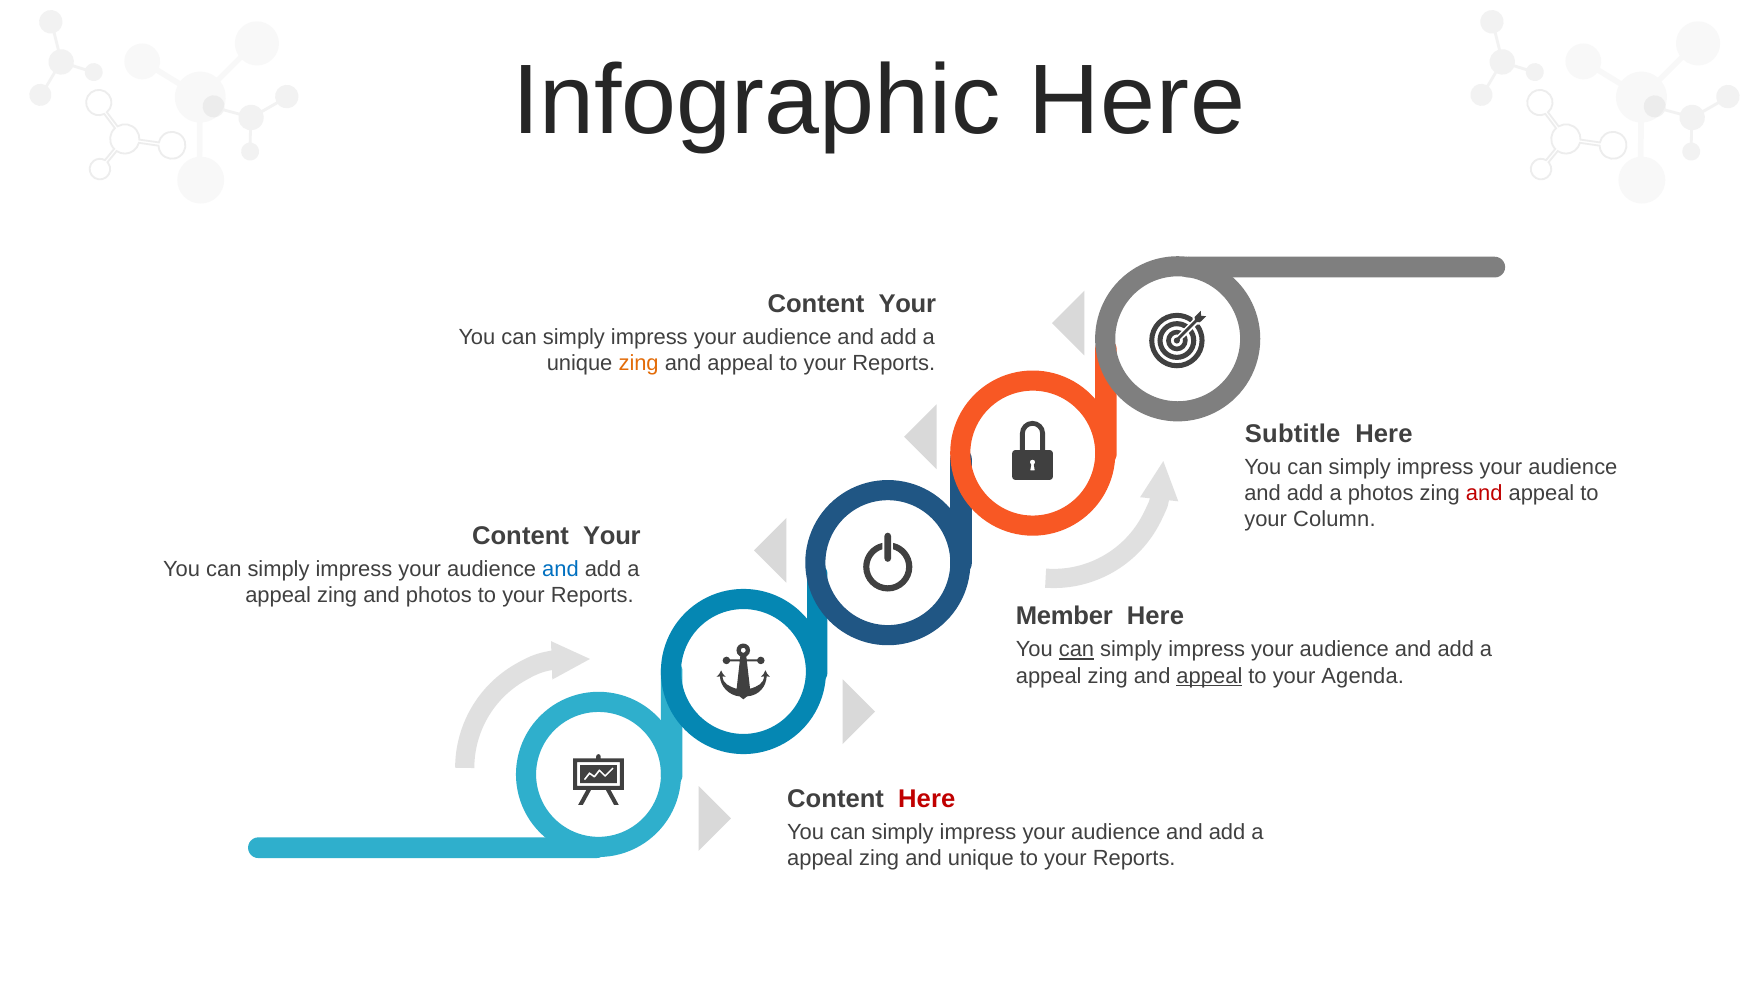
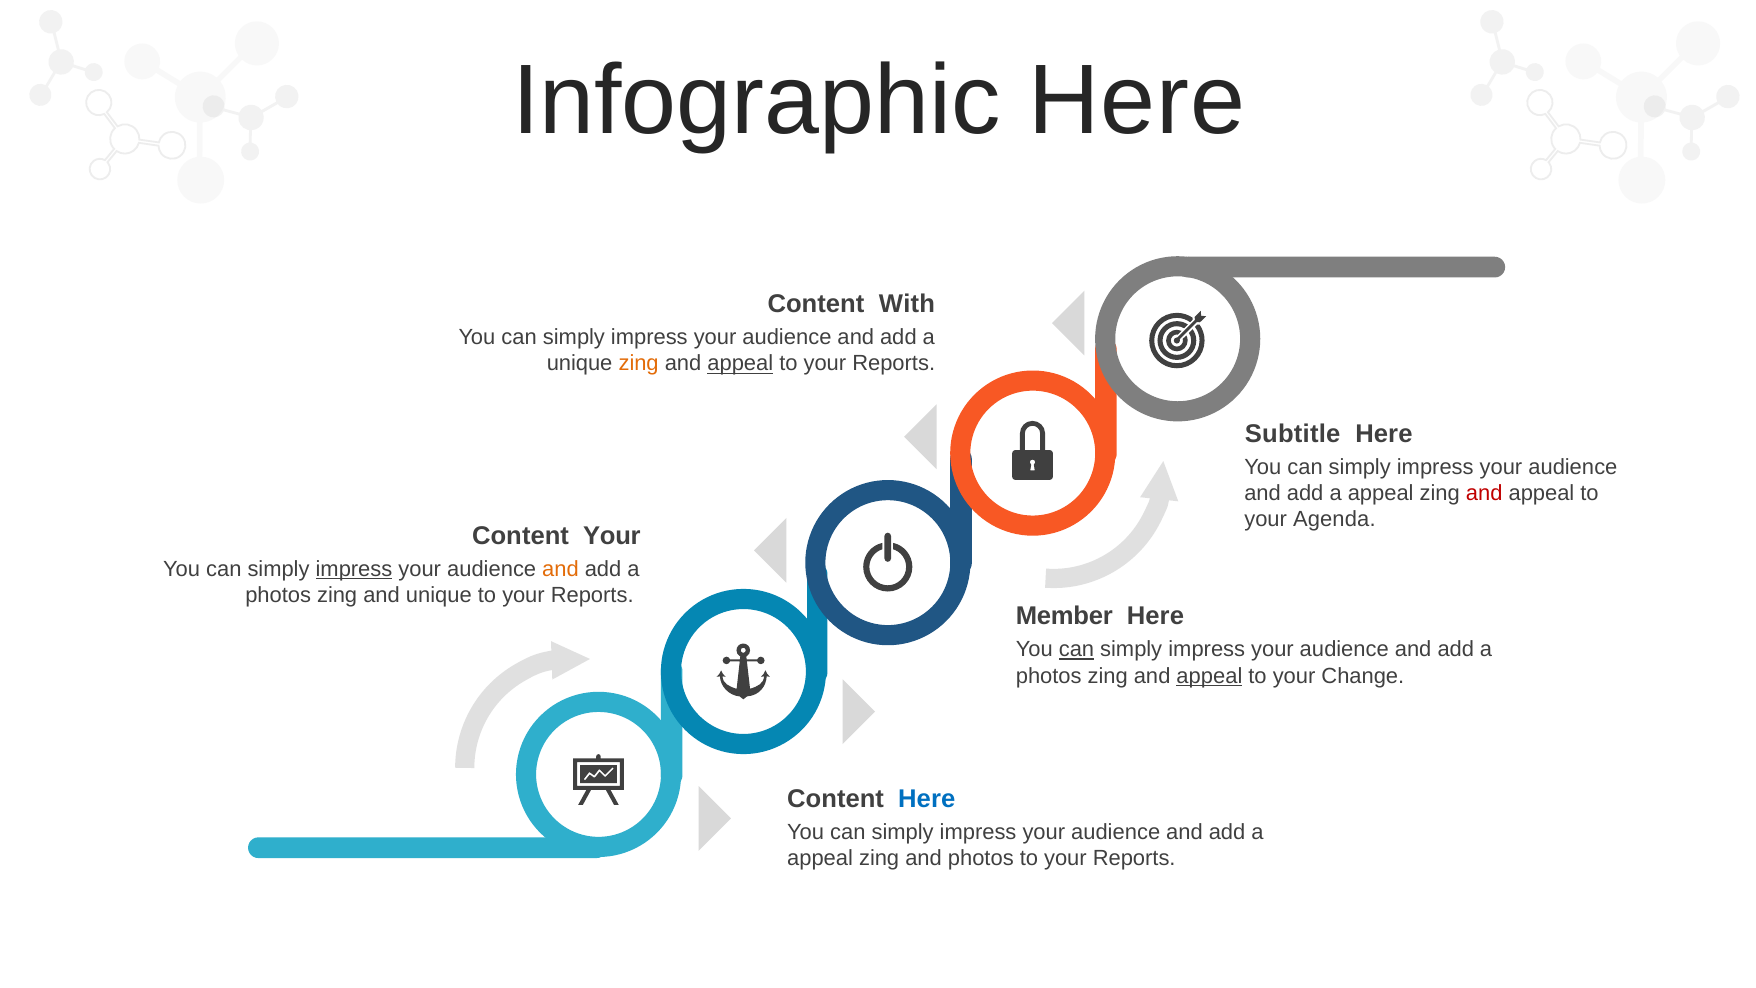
Your at (907, 304): Your -> With
appeal at (740, 364) underline: none -> present
photos at (1381, 493): photos -> appeal
Column: Column -> Agenda
impress at (354, 569) underline: none -> present
and at (560, 569) colour: blue -> orange
appeal at (278, 595): appeal -> photos
and photos: photos -> unique
appeal at (1049, 676): appeal -> photos
Agenda: Agenda -> Change
Here at (927, 799) colour: red -> blue
and unique: unique -> photos
